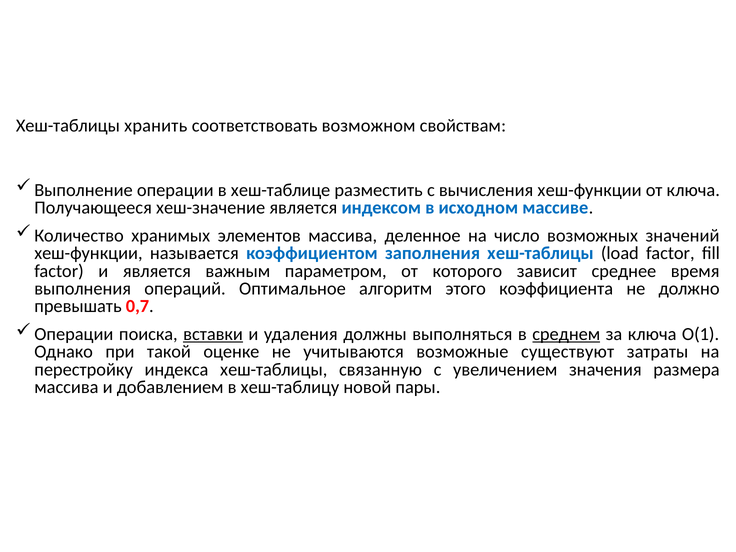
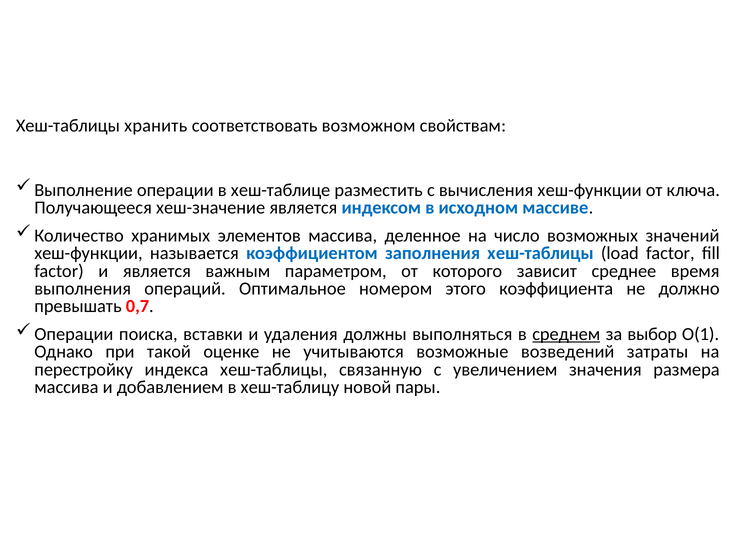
алгоритм: алгоритм -> номером
вставки underline: present -> none
за ключа: ключа -> выбор
существуют: существуют -> возведений
